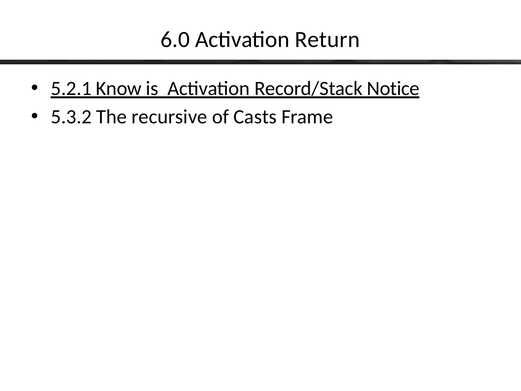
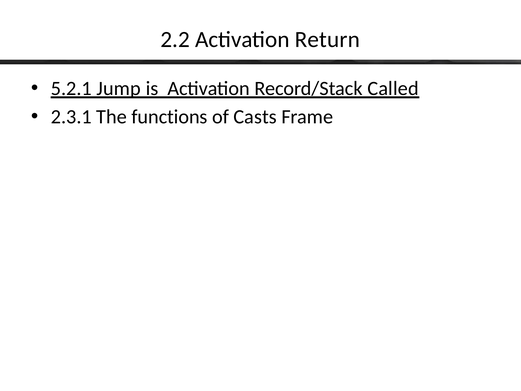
6.0: 6.0 -> 2.2
Know: Know -> Jump
Notice: Notice -> Called
5.3.2: 5.3.2 -> 2.3.1
recursive: recursive -> functions
